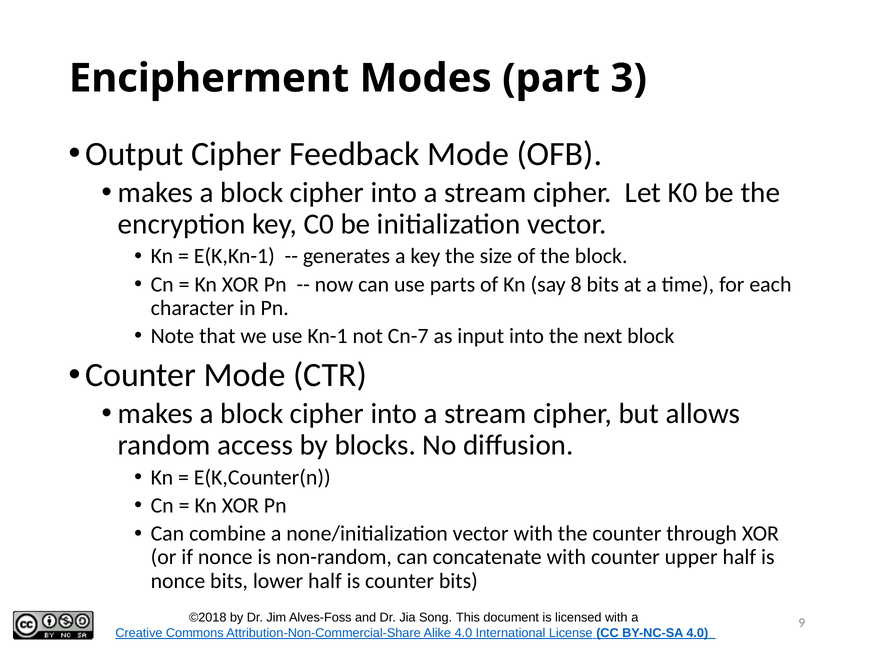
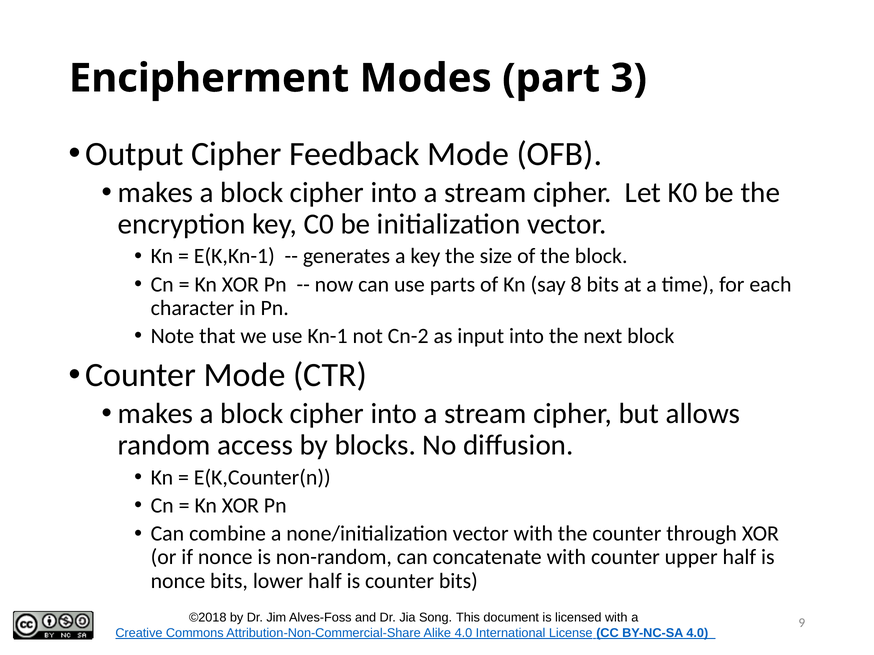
Cn-7: Cn-7 -> Cn-2
